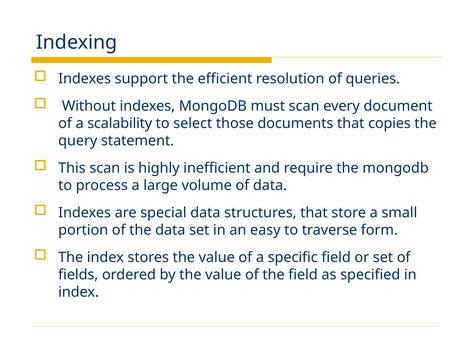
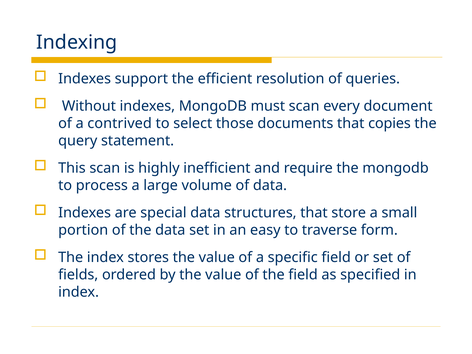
scalability: scalability -> contrived
